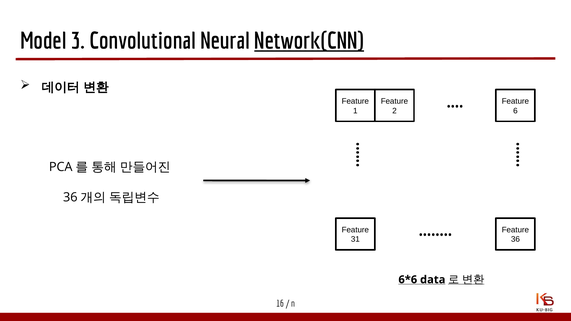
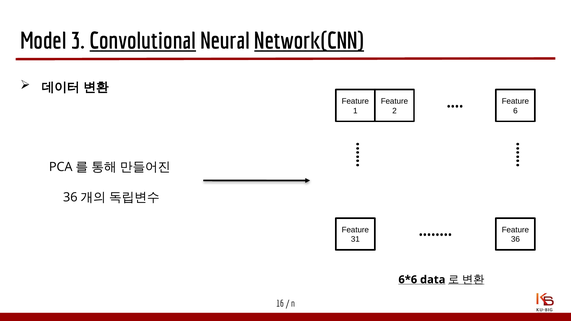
Convolutional underline: none -> present
